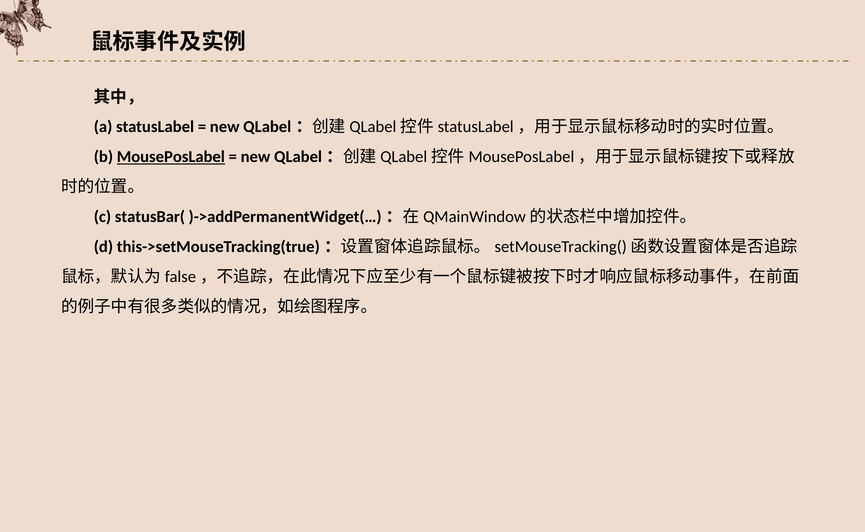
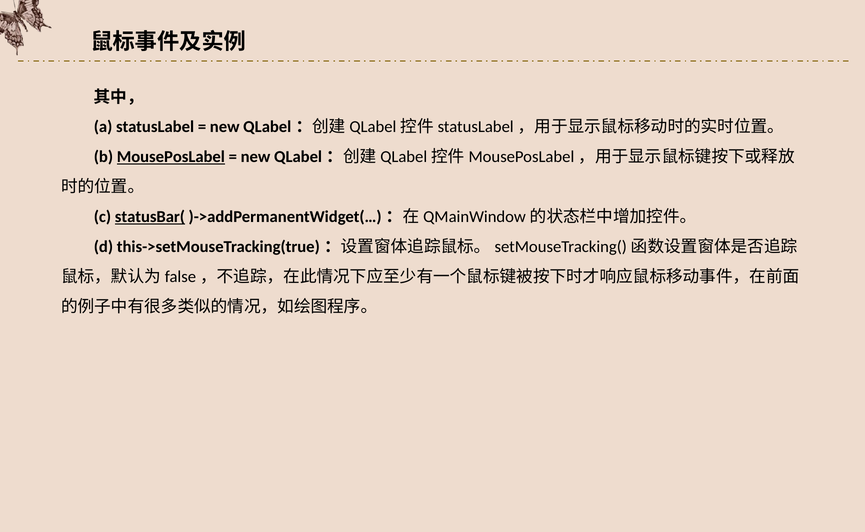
statusBar( underline: none -> present
